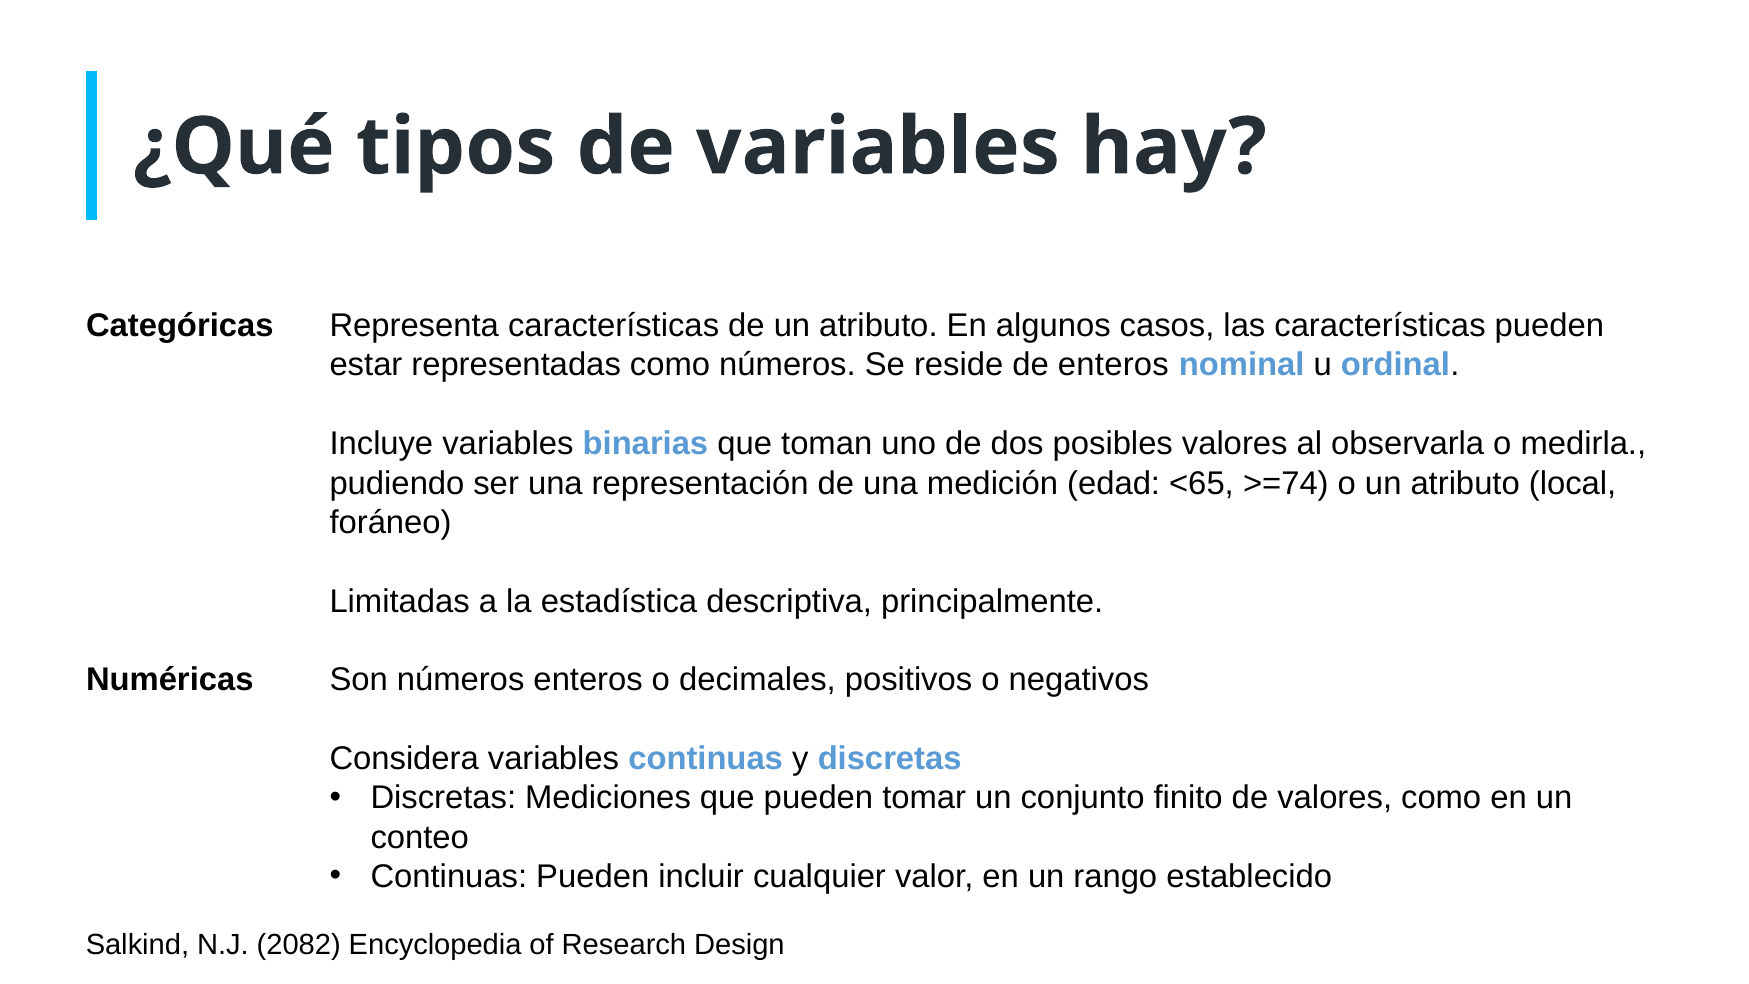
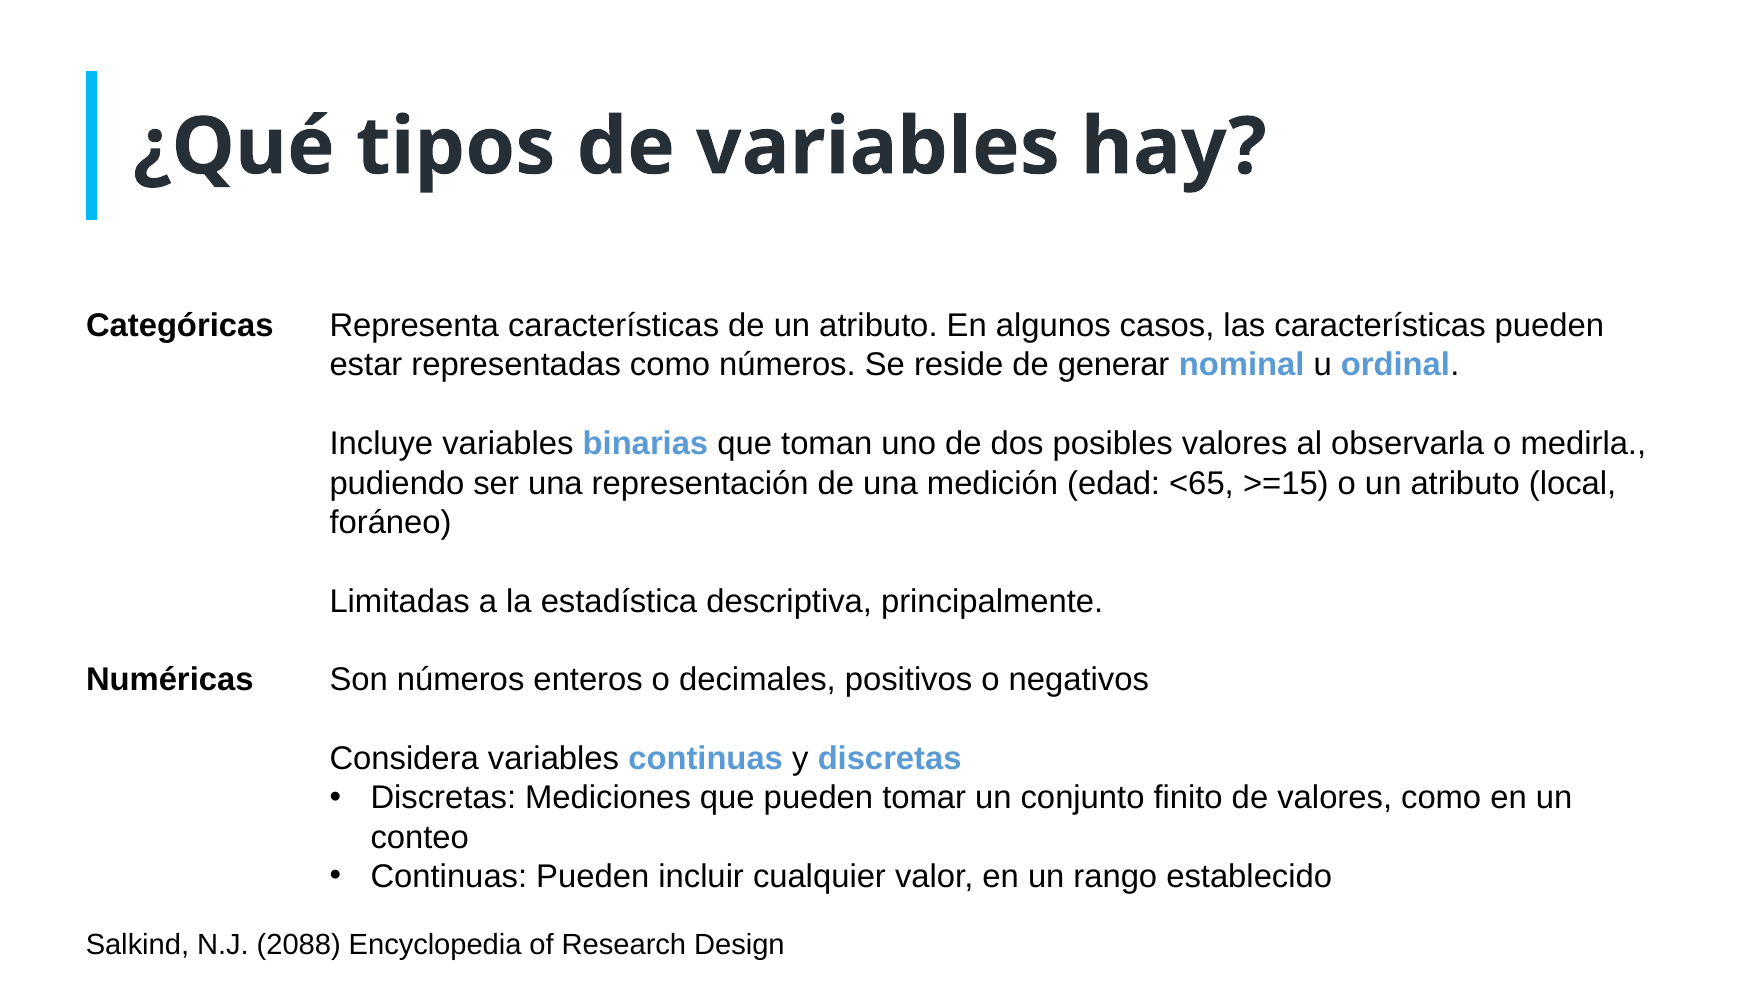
de enteros: enteros -> generar
>=74: >=74 -> >=15
2082: 2082 -> 2088
